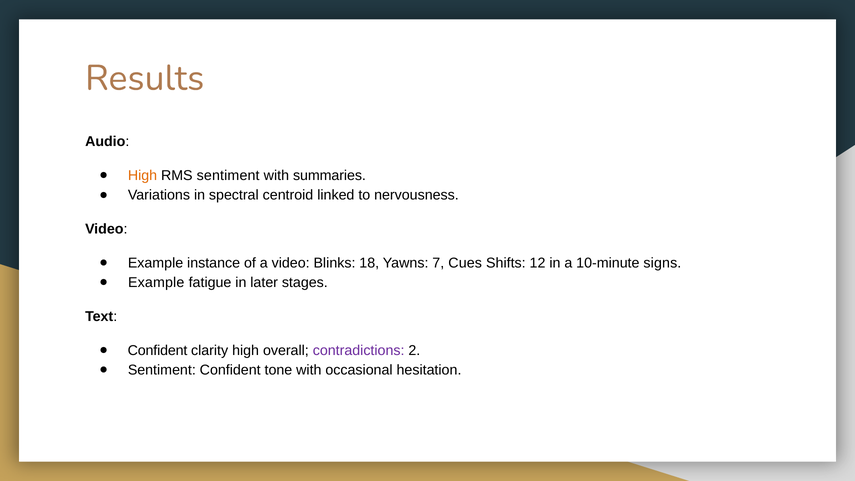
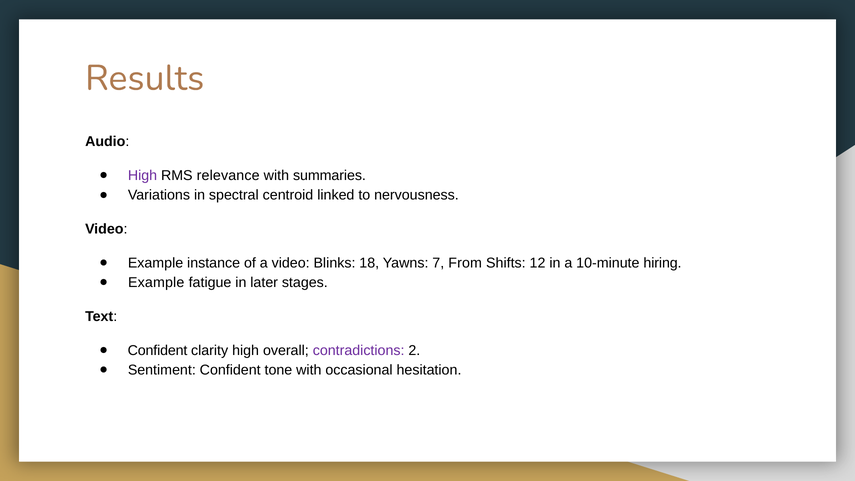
High at (143, 175) colour: orange -> purple
RMS sentiment: sentiment -> relevance
Cues: Cues -> From
signs: signs -> hiring
